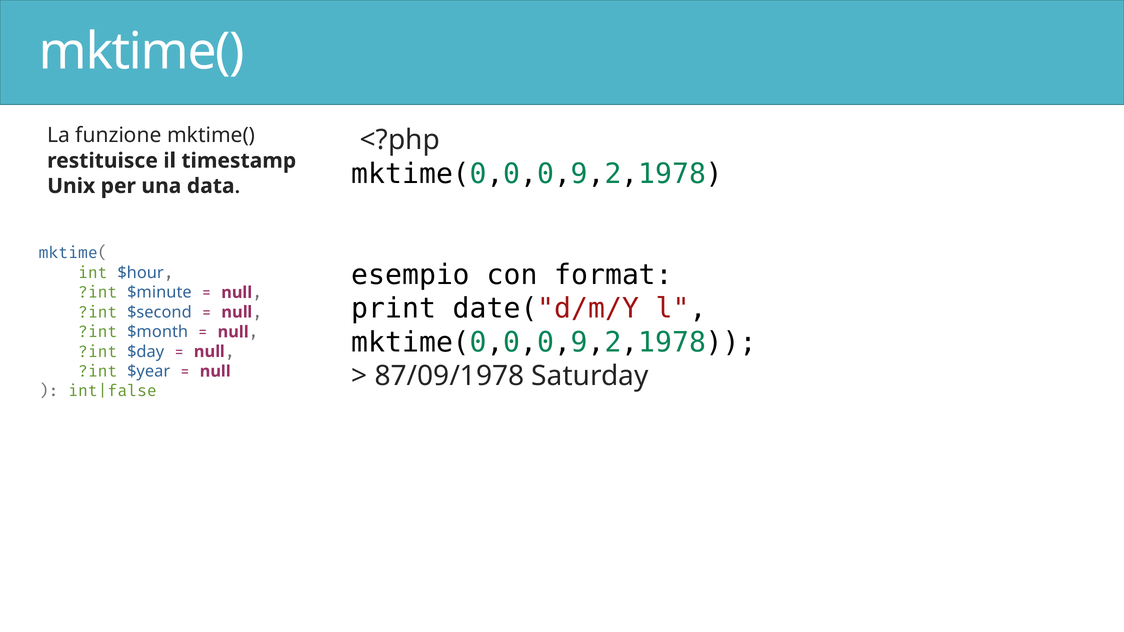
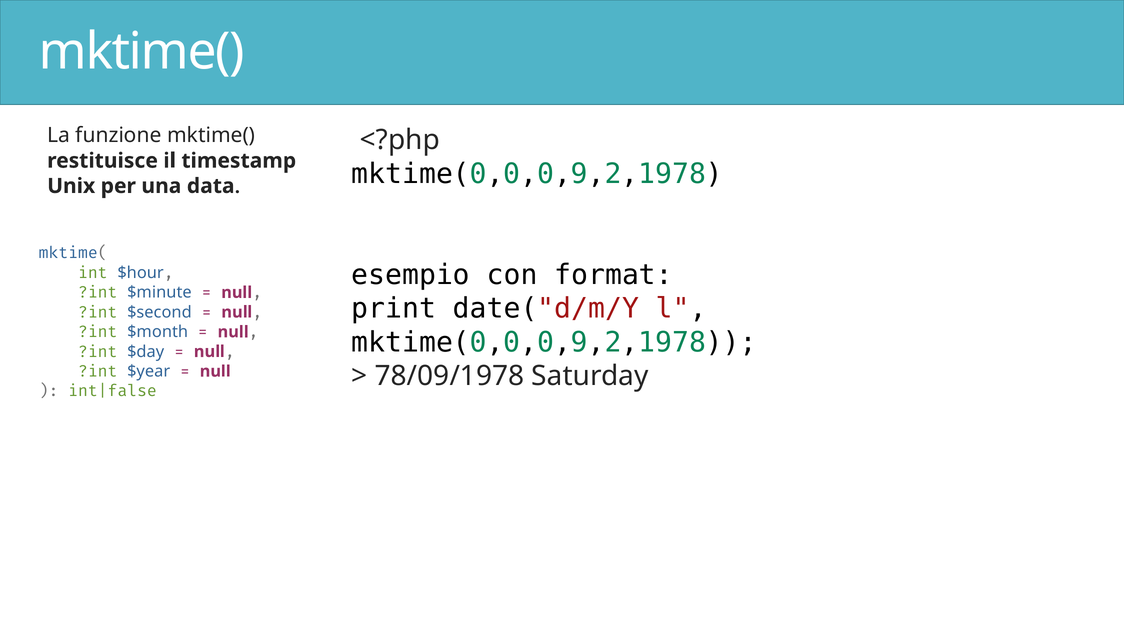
87/09/1978: 87/09/1978 -> 78/09/1978
